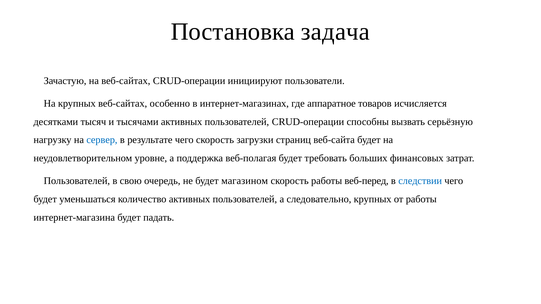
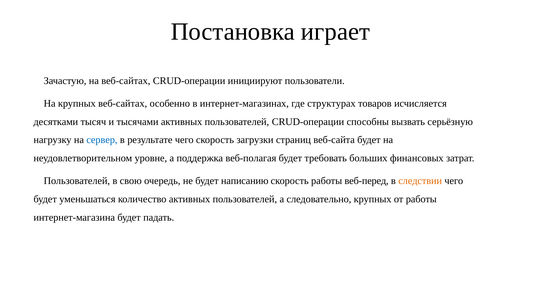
задача: задача -> играет
аппаратное: аппаратное -> структурах
магазином: магазином -> написанию
следствии colour: blue -> orange
